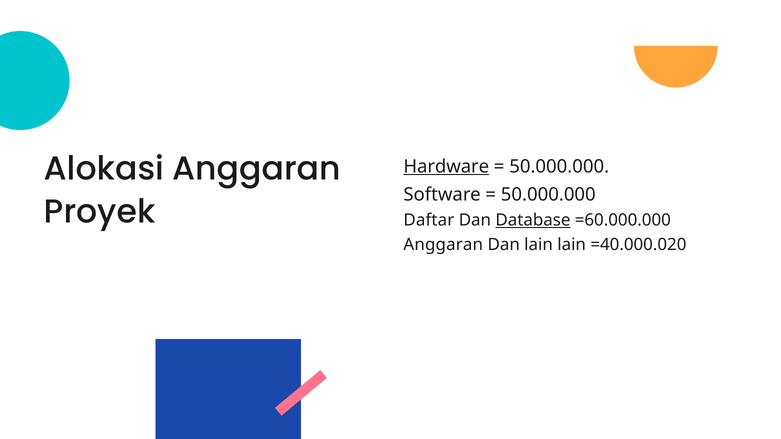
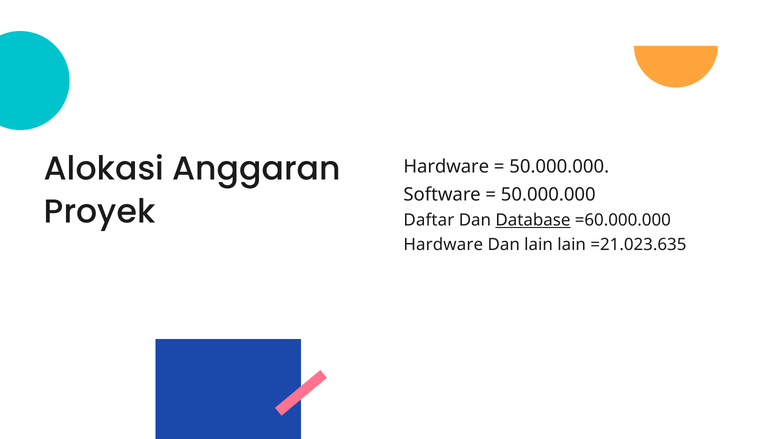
Hardware at (446, 167) underline: present -> none
Anggaran at (443, 245): Anggaran -> Hardware
=40.000.020: =40.000.020 -> =21.023.635
